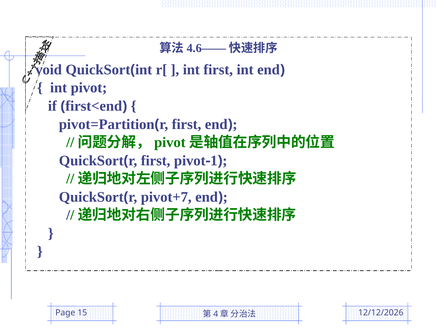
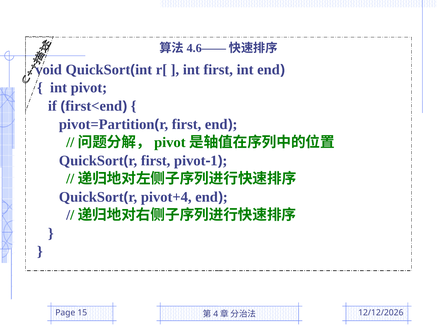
pivot+7: pivot+7 -> pivot+4
